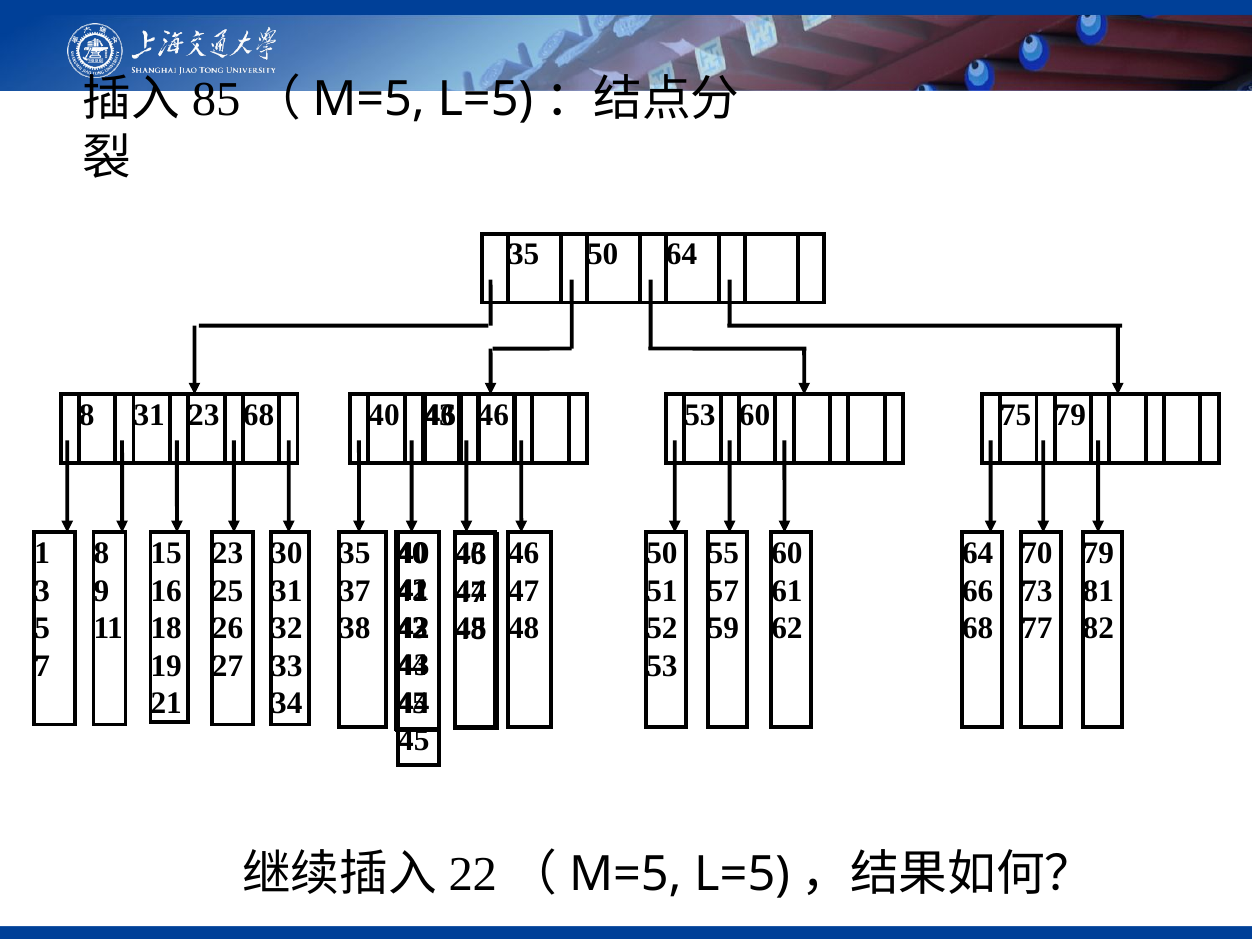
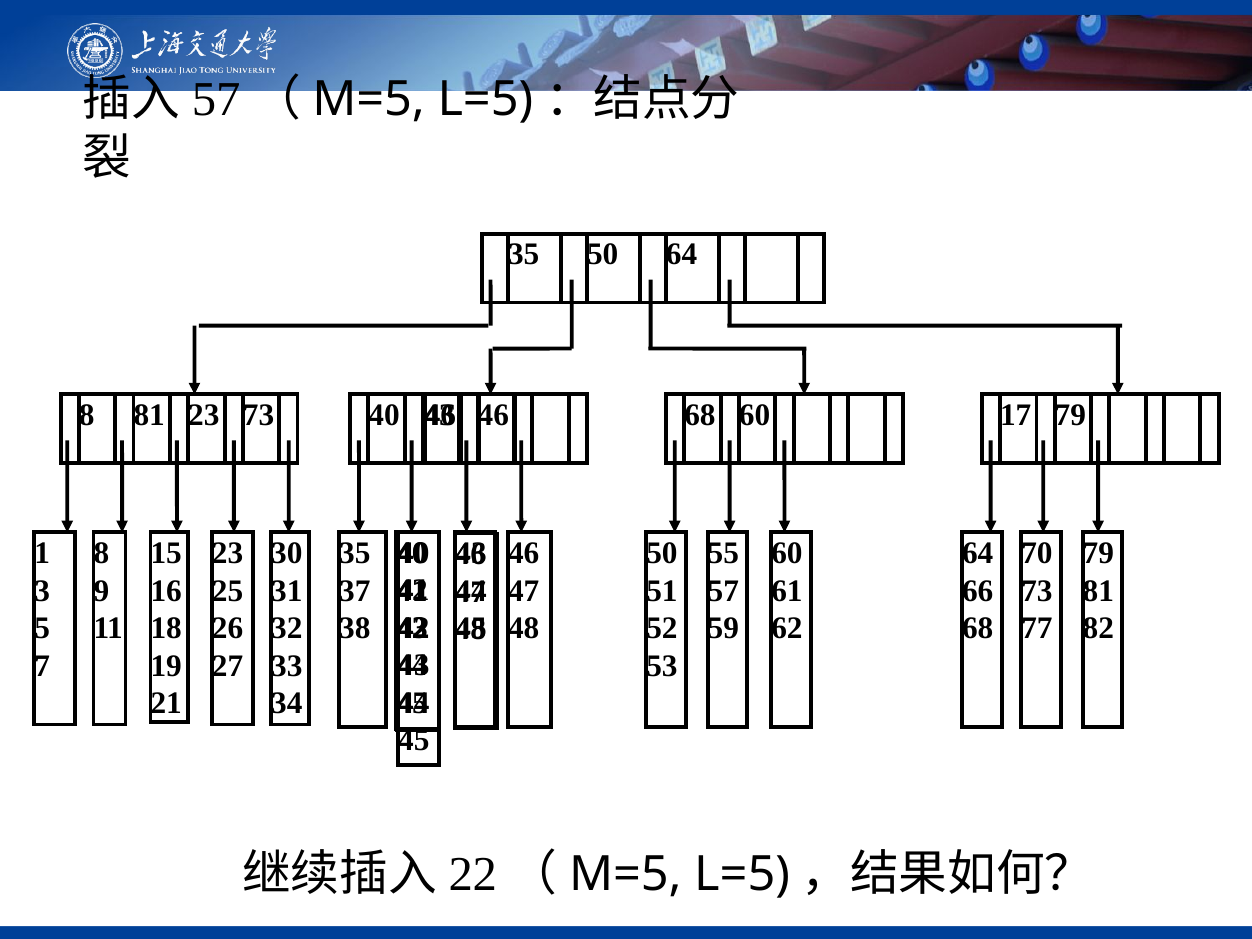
85 at (216, 100): 85 -> 57
8 31: 31 -> 81
23 68: 68 -> 73
46 53: 53 -> 68
75: 75 -> 17
